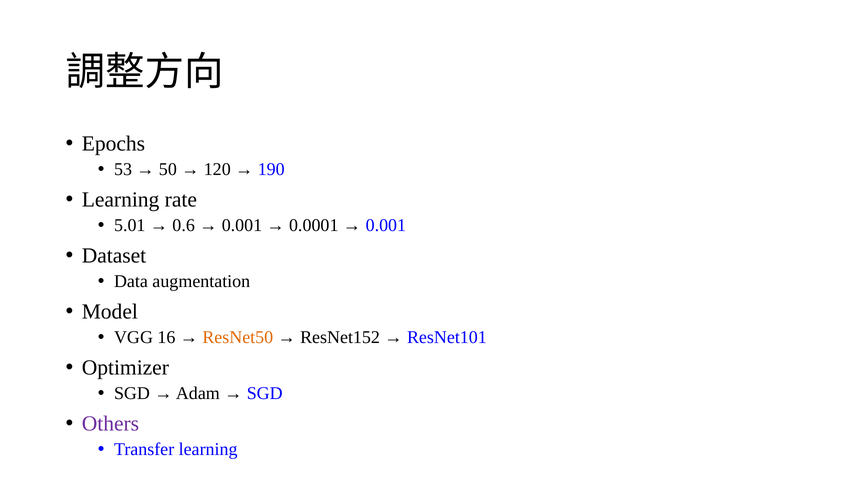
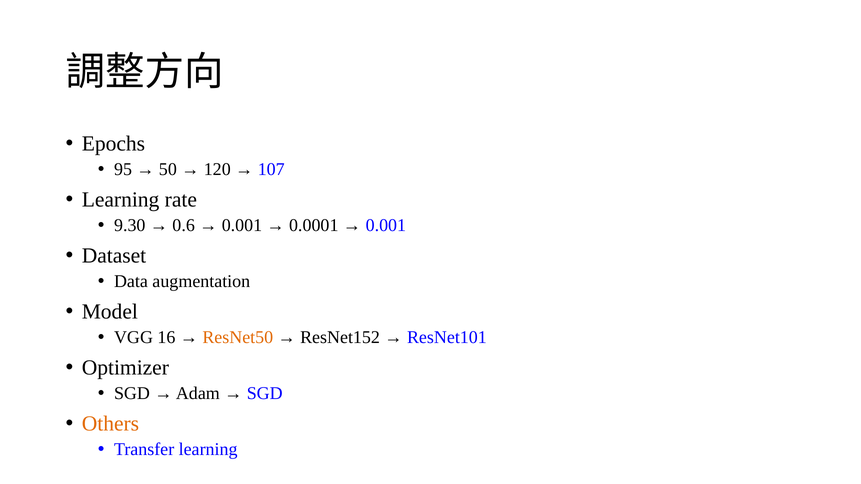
53: 53 -> 95
190: 190 -> 107
5.01: 5.01 -> 9.30
Others colour: purple -> orange
